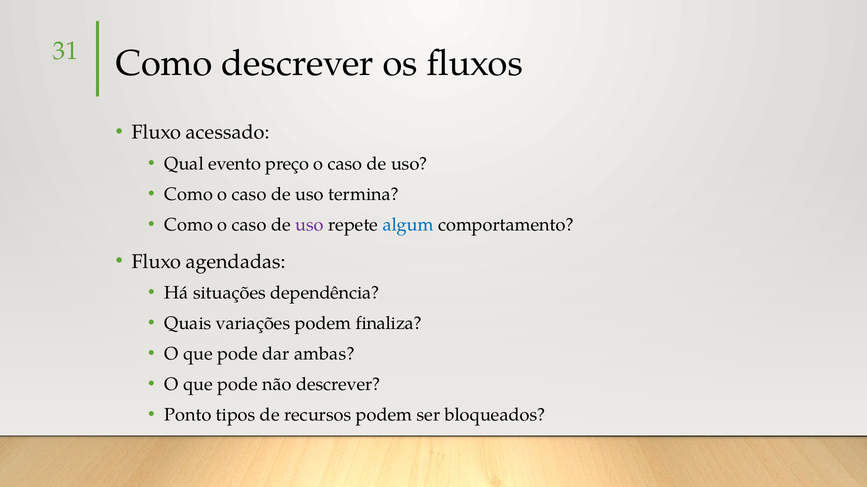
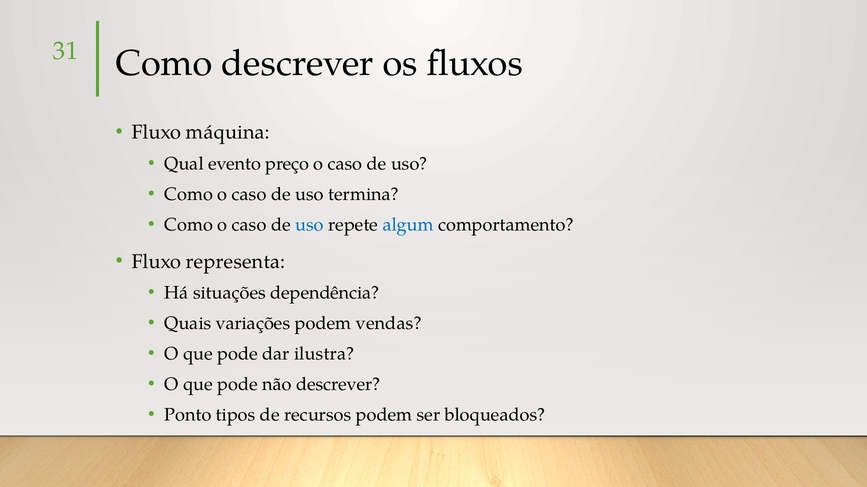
acessado: acessado -> máquina
uso at (309, 225) colour: purple -> blue
agendadas: agendadas -> representa
finaliza: finaliza -> vendas
ambas: ambas -> ilustra
